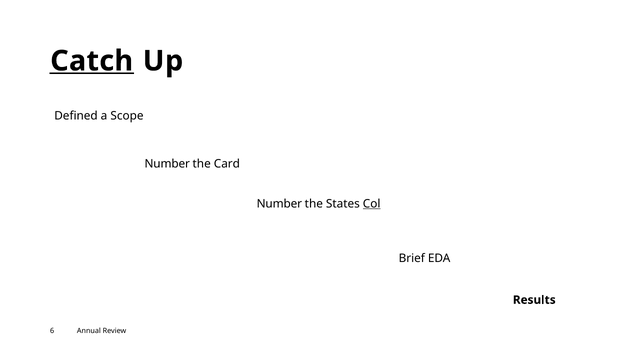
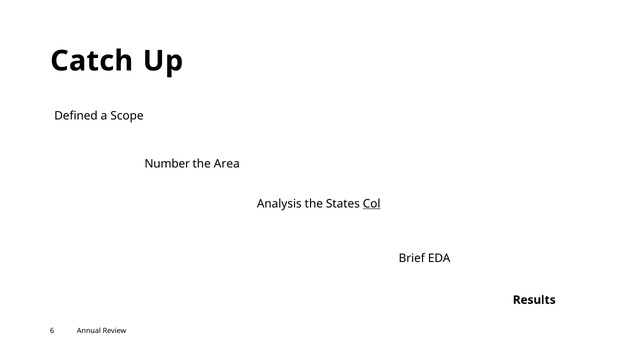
Catch underline: present -> none
Card: Card -> Area
Number at (279, 204): Number -> Analysis
